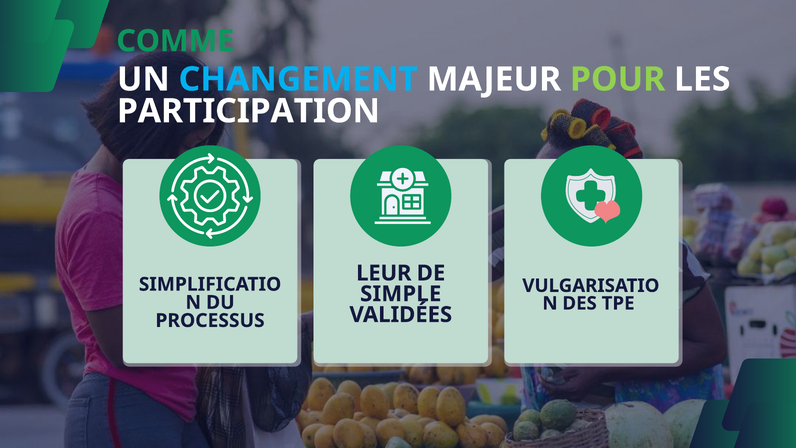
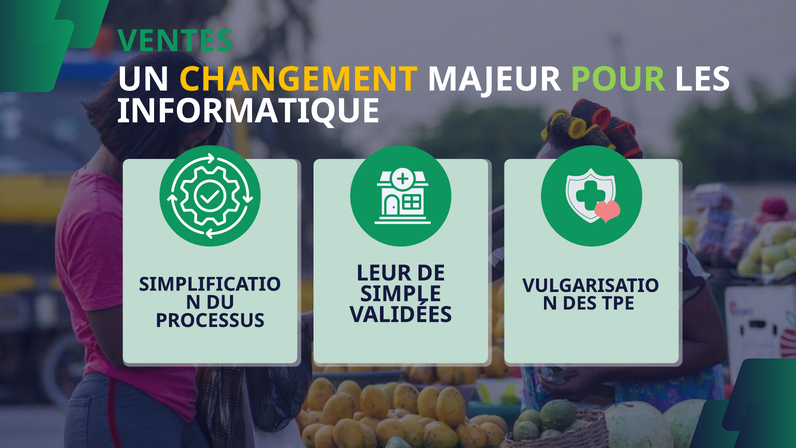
COMME: COMME -> VENTES
CHANGEMENT colour: light blue -> yellow
PARTICIPATION: PARTICIPATION -> INFORMATIQUE
